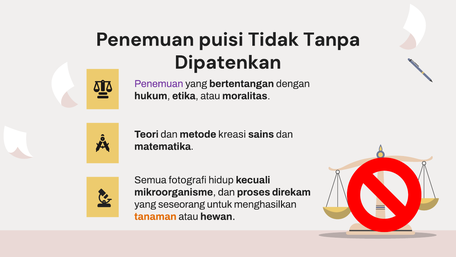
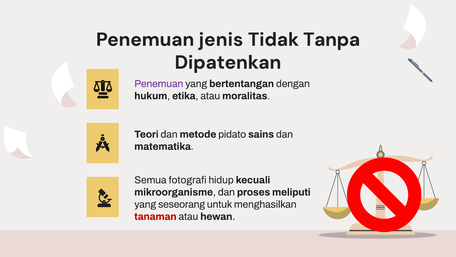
puisi: puisi -> jenis
kreasi: kreasi -> pidato
direkam: direkam -> meliputi
tanaman colour: orange -> red
